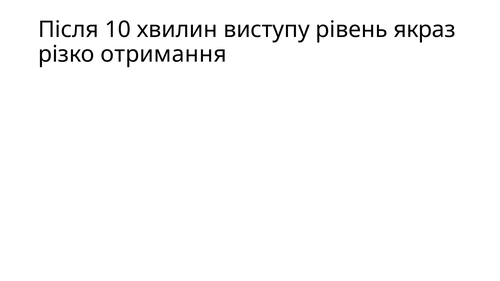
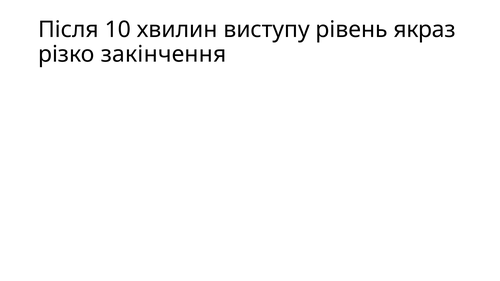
отримання: отримання -> закінчення
